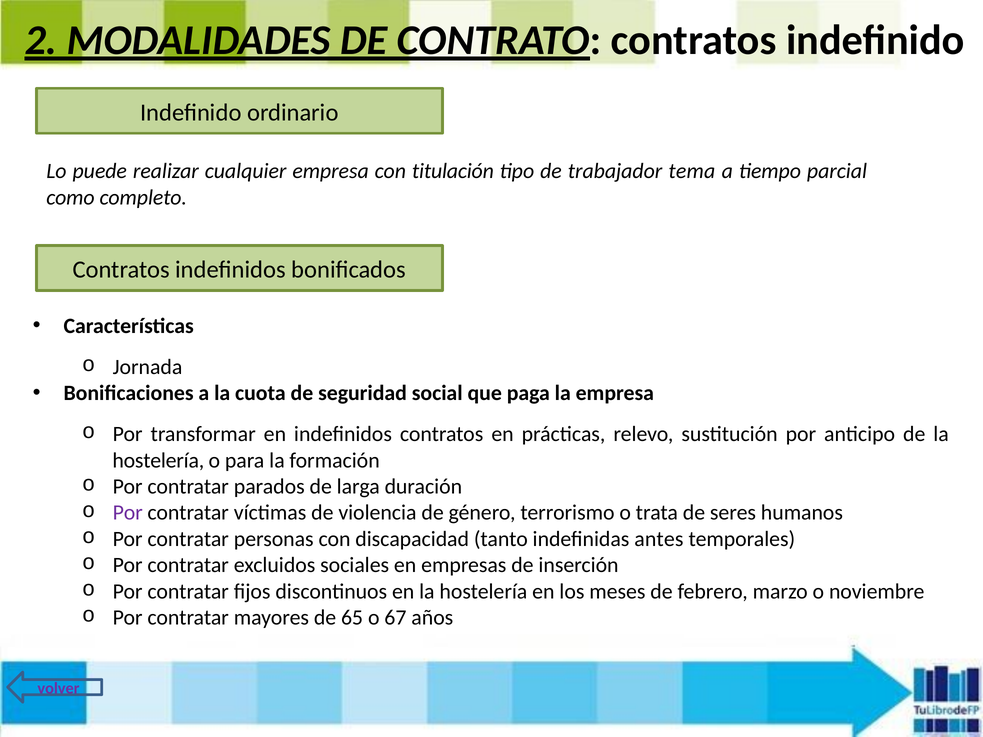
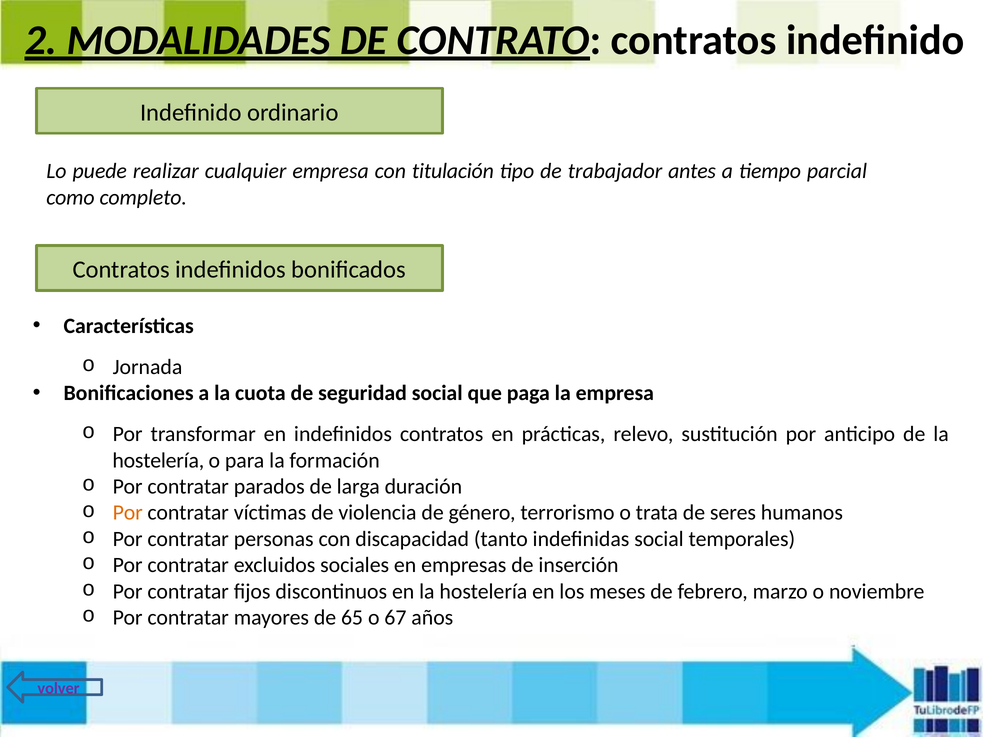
tema: tema -> antes
Por at (128, 513) colour: purple -> orange
indefinidas antes: antes -> social
